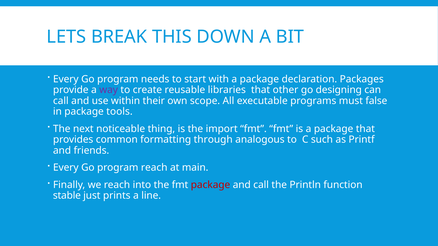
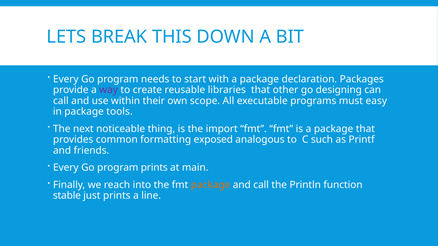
false: false -> easy
through: through -> exposed
program reach: reach -> prints
package at (211, 185) colour: red -> orange
